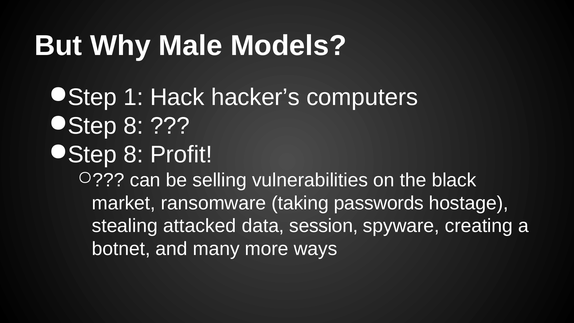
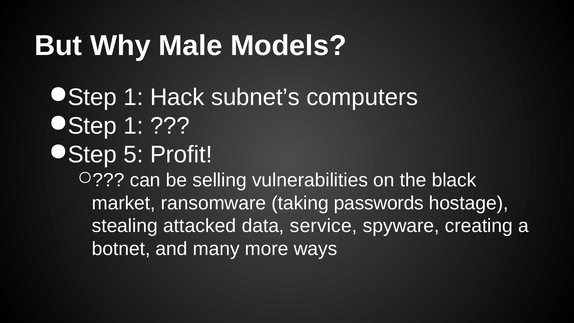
hacker’s: hacker’s -> subnet’s
8 at (133, 126): 8 -> 1
8 at (133, 155): 8 -> 5
session: session -> service
